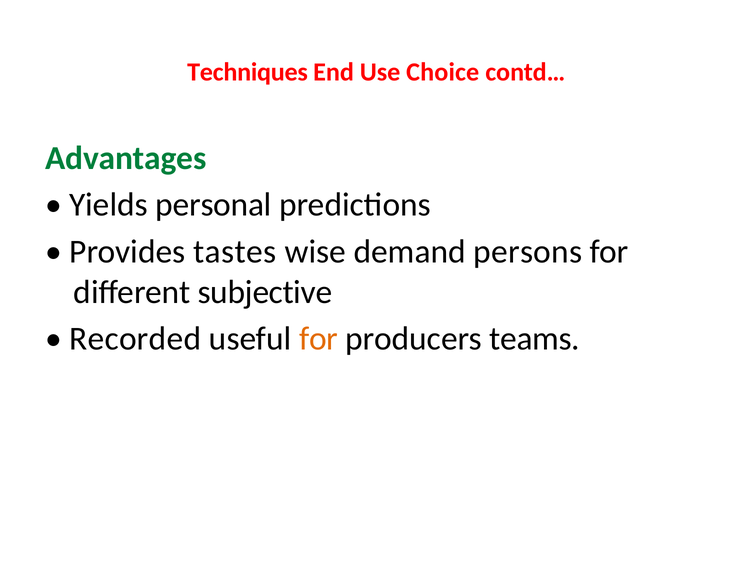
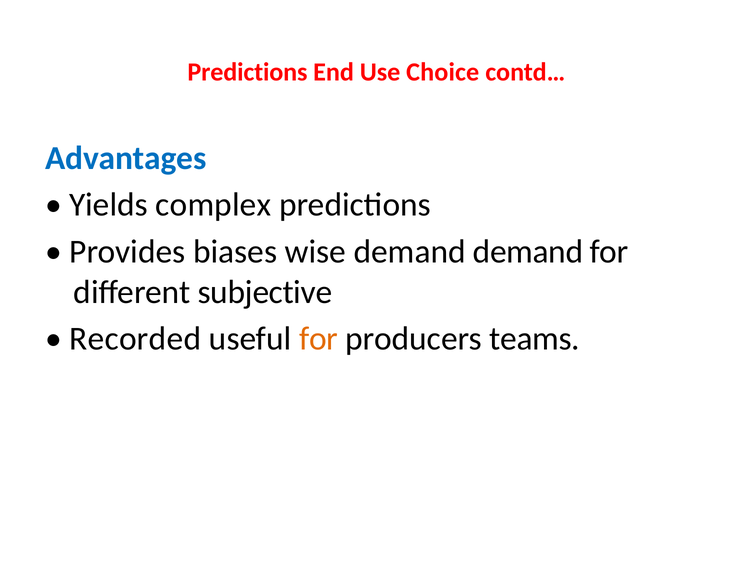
Techniques at (247, 72): Techniques -> Predictions
Advantages colour: green -> blue
personal: personal -> complex
tastes: tastes -> biases
demand persons: persons -> demand
